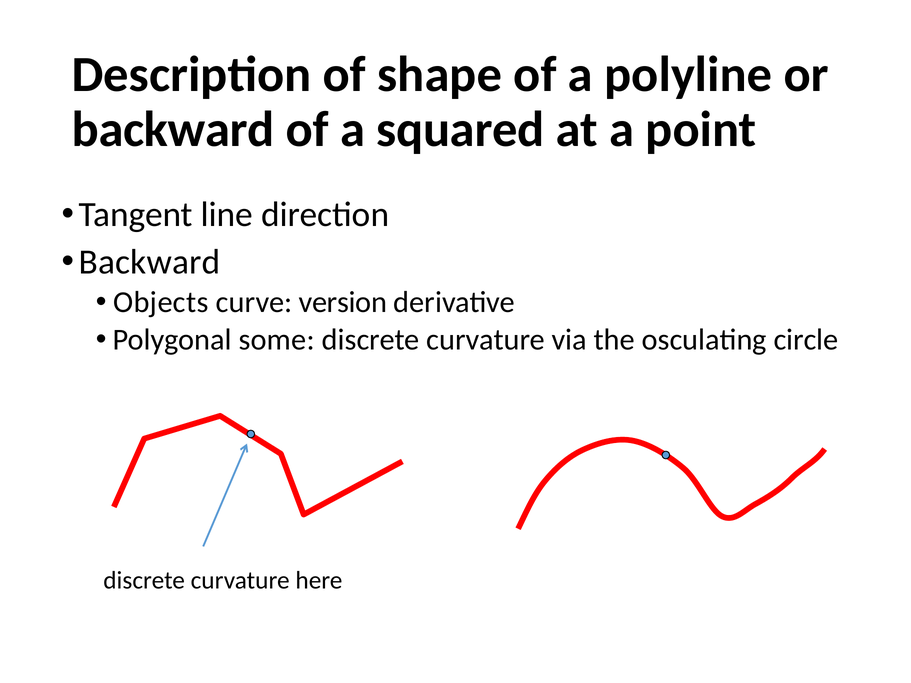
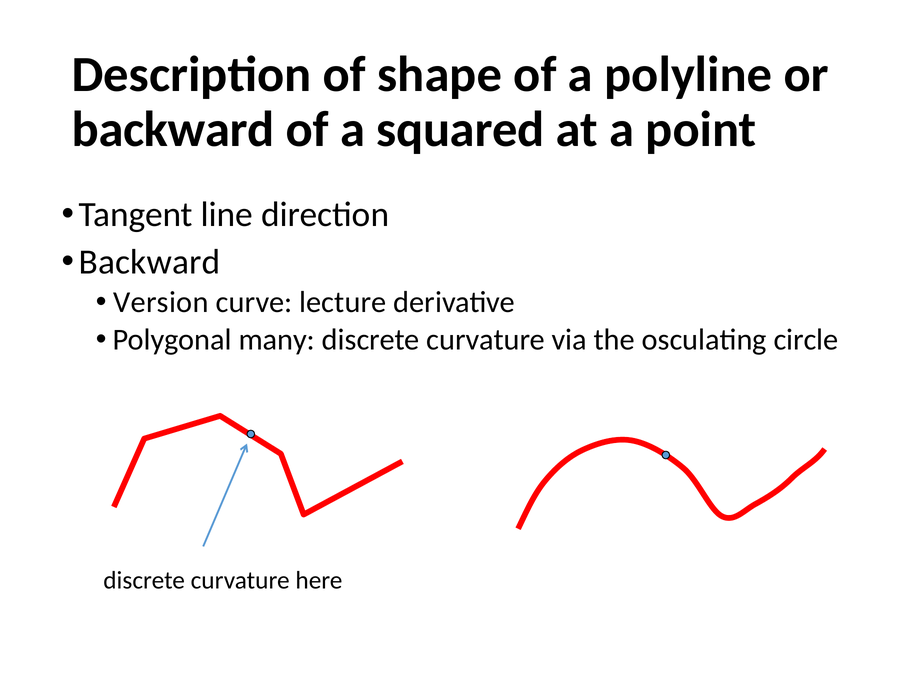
Objects: Objects -> Version
version: version -> lecture
some: some -> many
